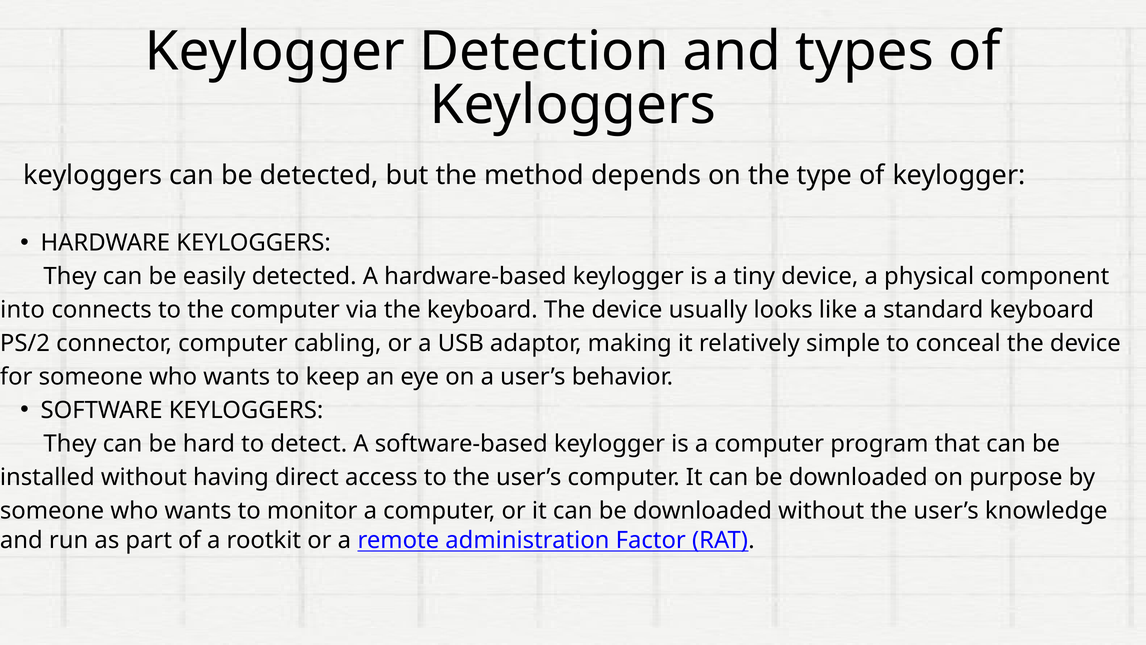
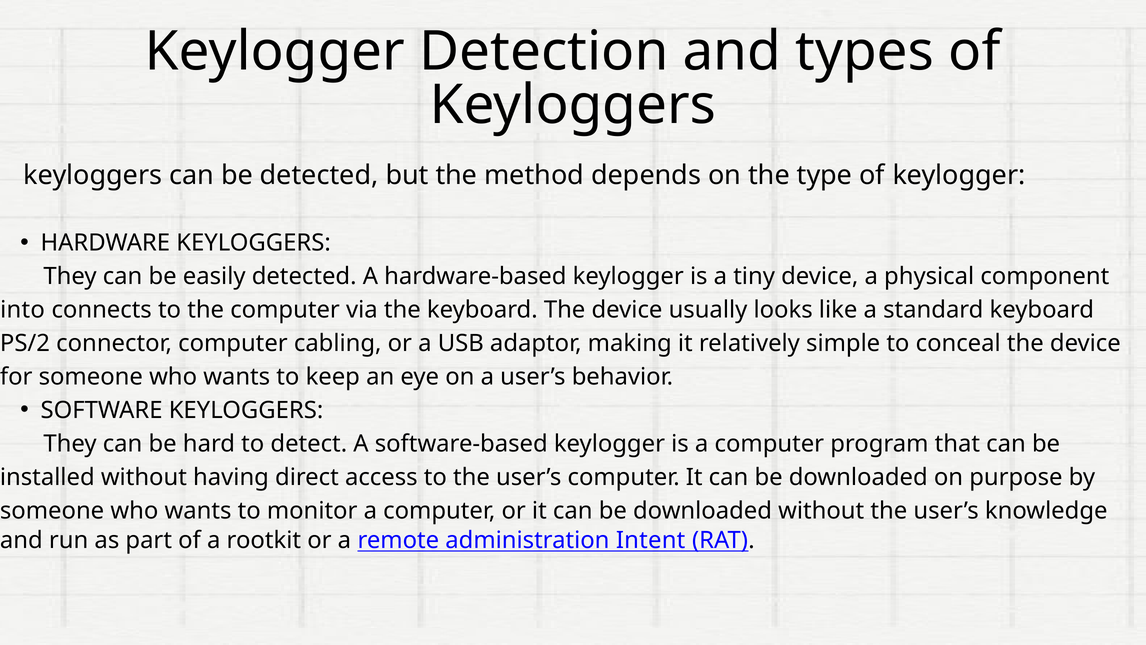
Factor: Factor -> Intent
